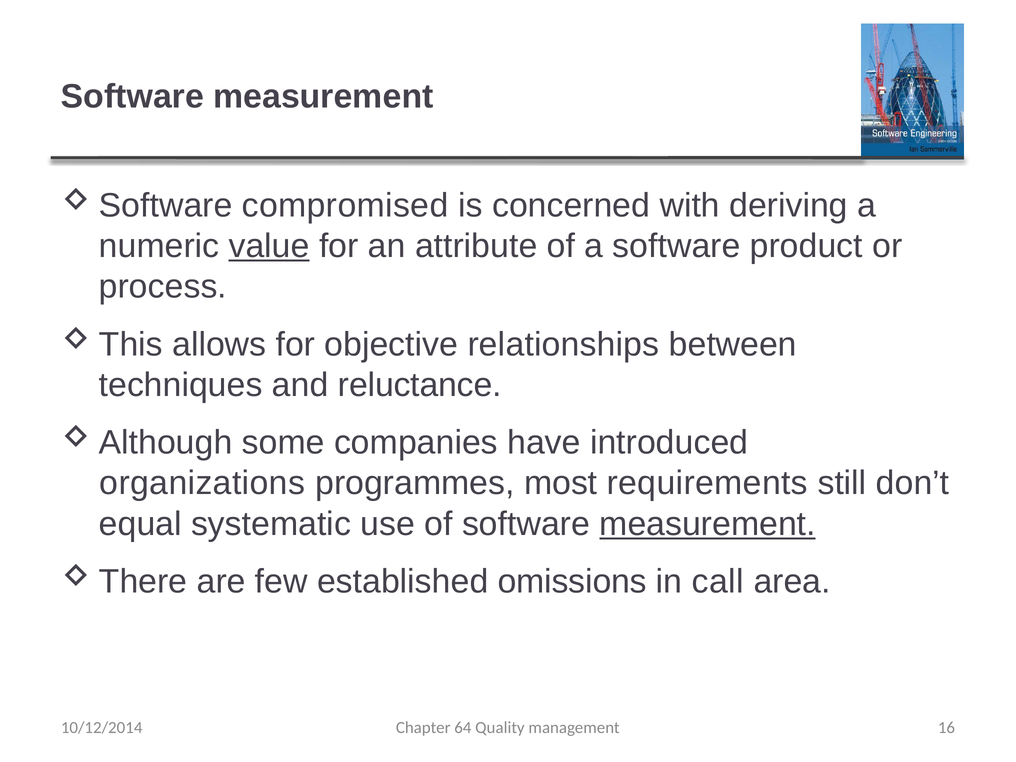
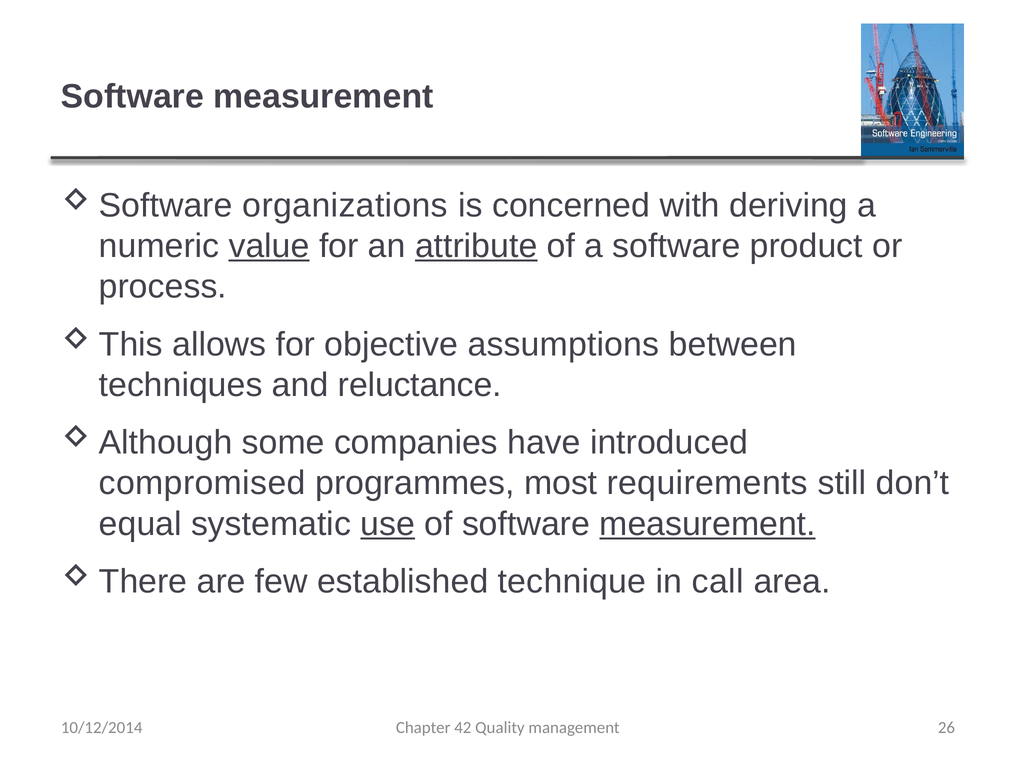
compromised: compromised -> organizations
attribute underline: none -> present
relationships: relationships -> assumptions
organizations: organizations -> compromised
use underline: none -> present
omissions: omissions -> technique
64: 64 -> 42
16: 16 -> 26
